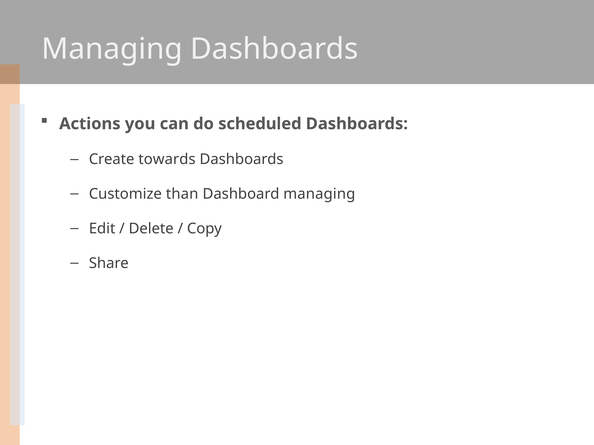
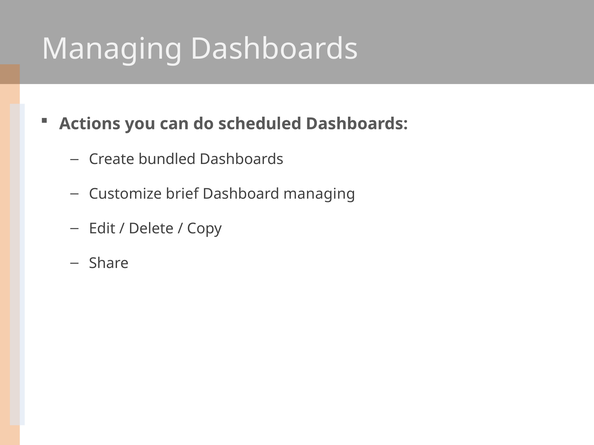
towards: towards -> bundled
than: than -> brief
